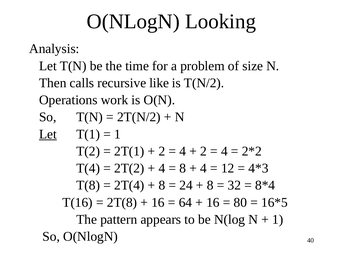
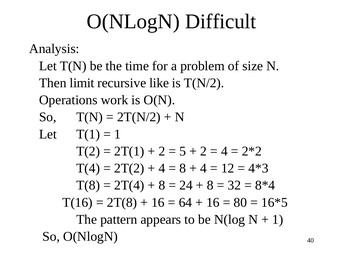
Looking: Looking -> Difficult
calls: calls -> limit
Let at (48, 134) underline: present -> none
4 at (183, 151): 4 -> 5
